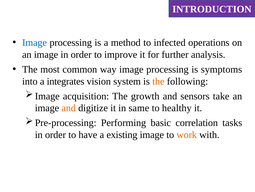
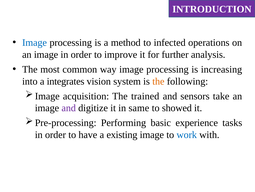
symptoms: symptoms -> increasing
growth: growth -> trained
and at (69, 108) colour: orange -> purple
healthy: healthy -> showed
correlation: correlation -> experience
work colour: orange -> blue
